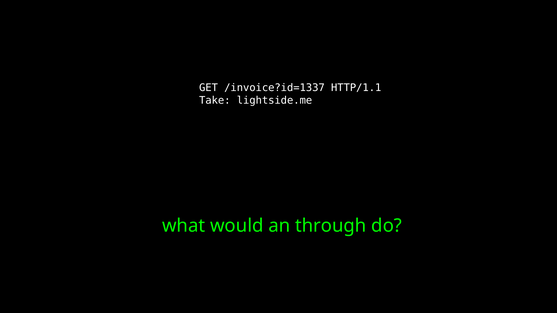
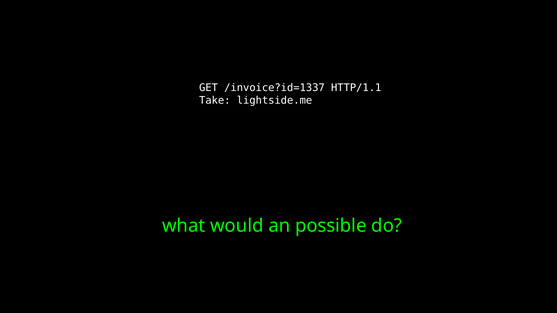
through: through -> possible
